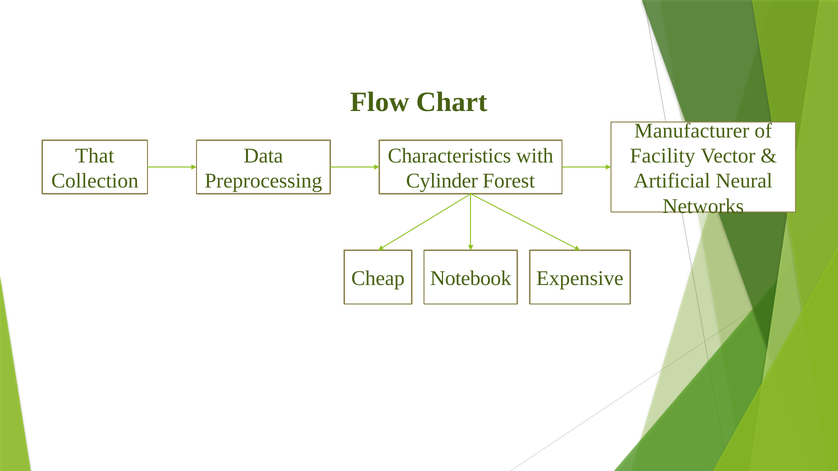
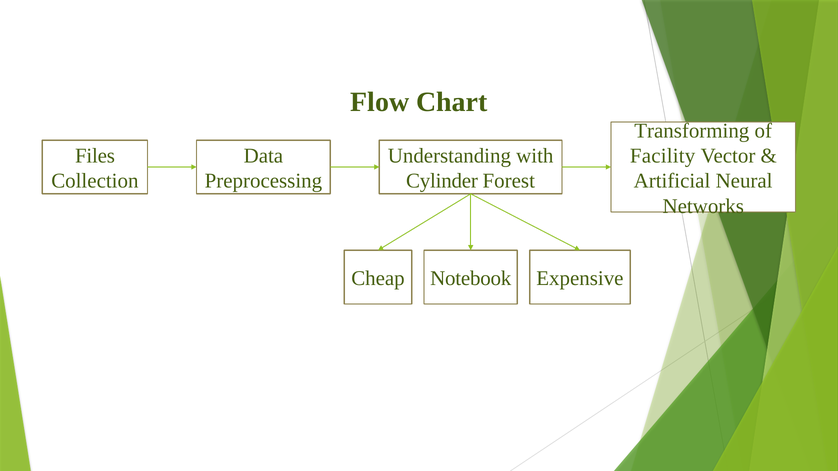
Manufacturer: Manufacturer -> Transforming
That: That -> Files
Characteristics: Characteristics -> Understanding
